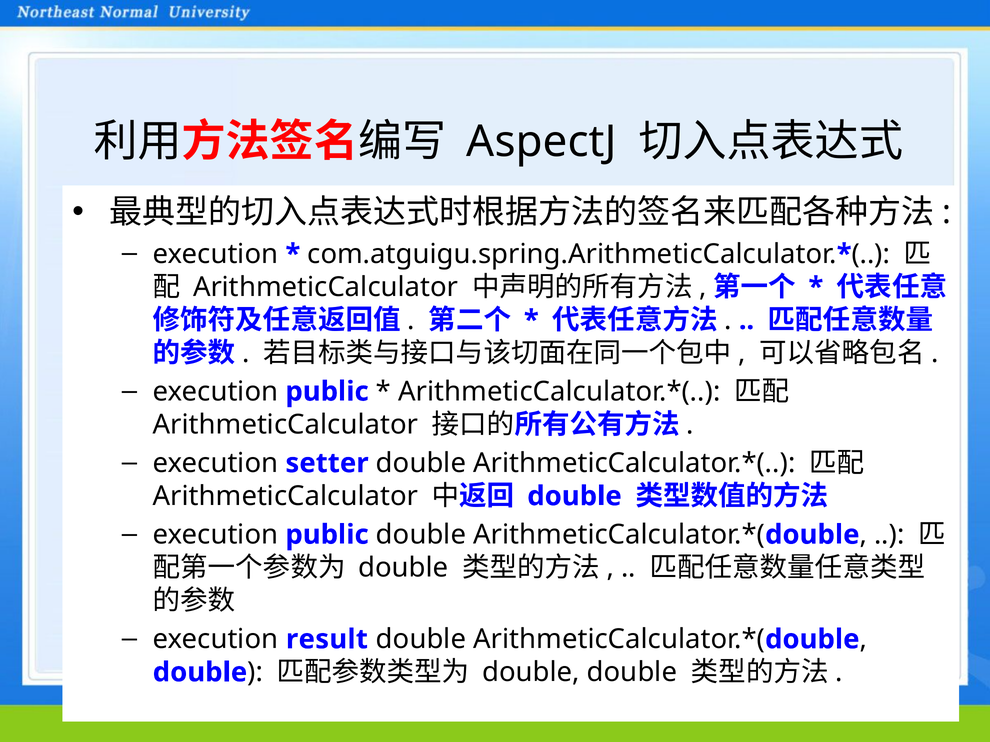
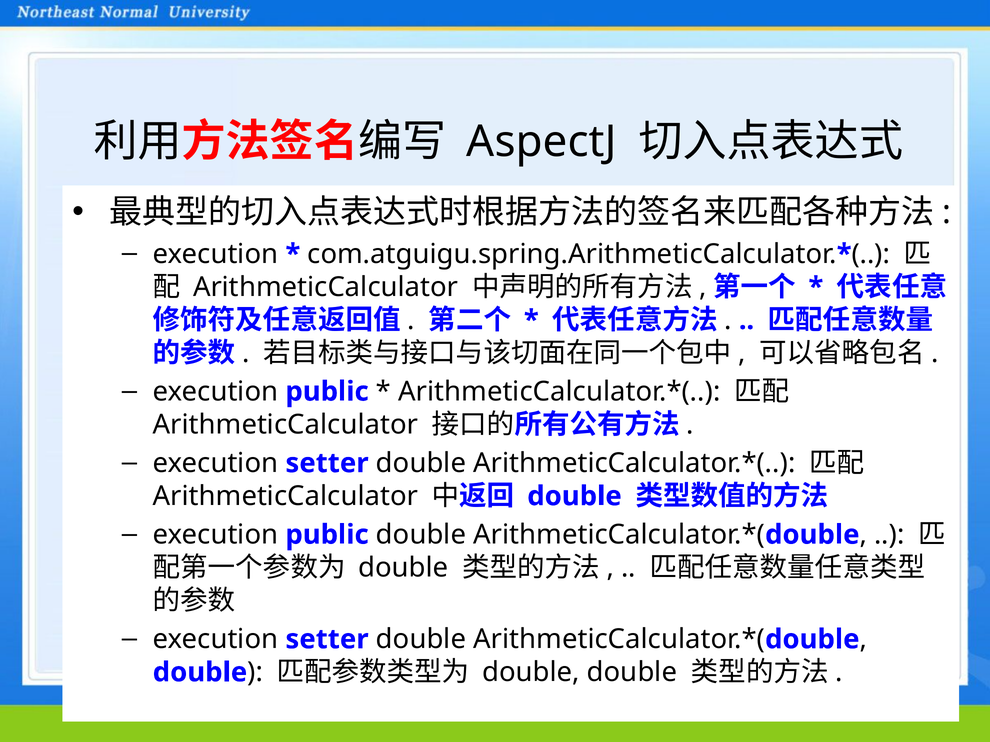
result at (327, 640): result -> setter
